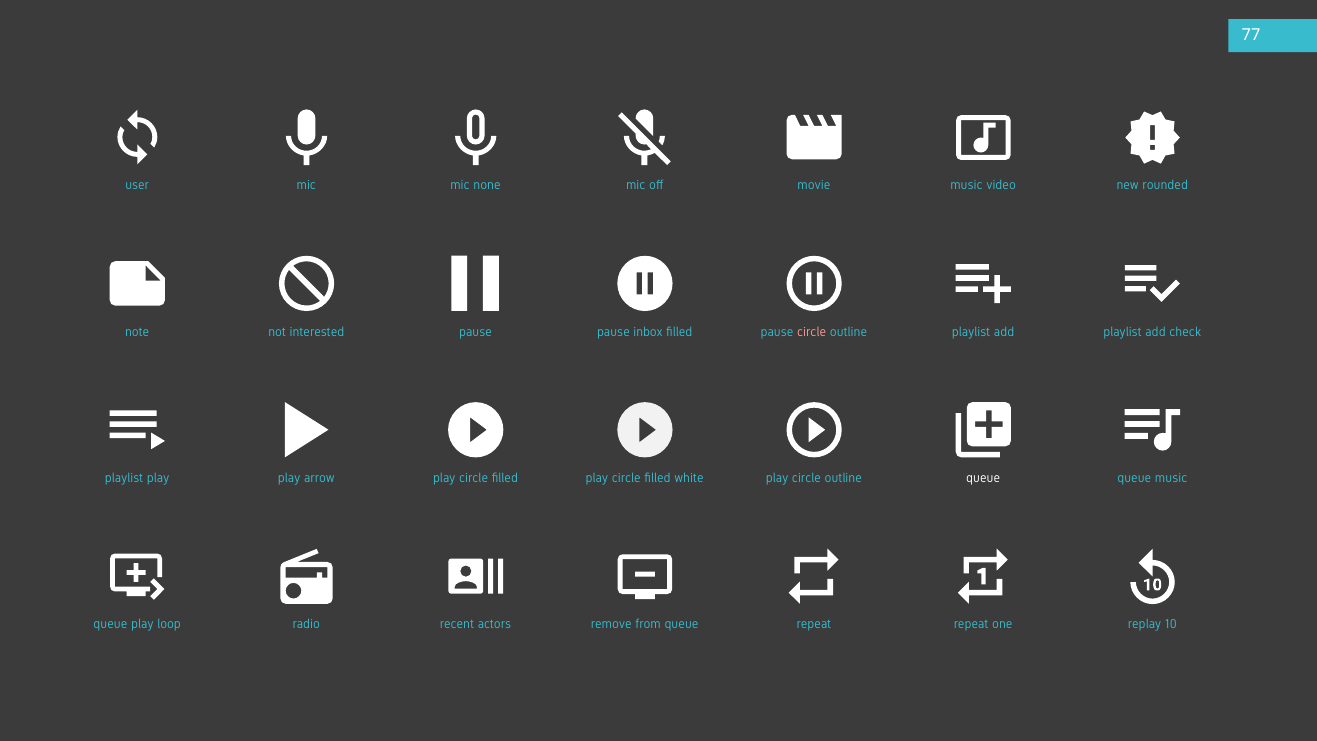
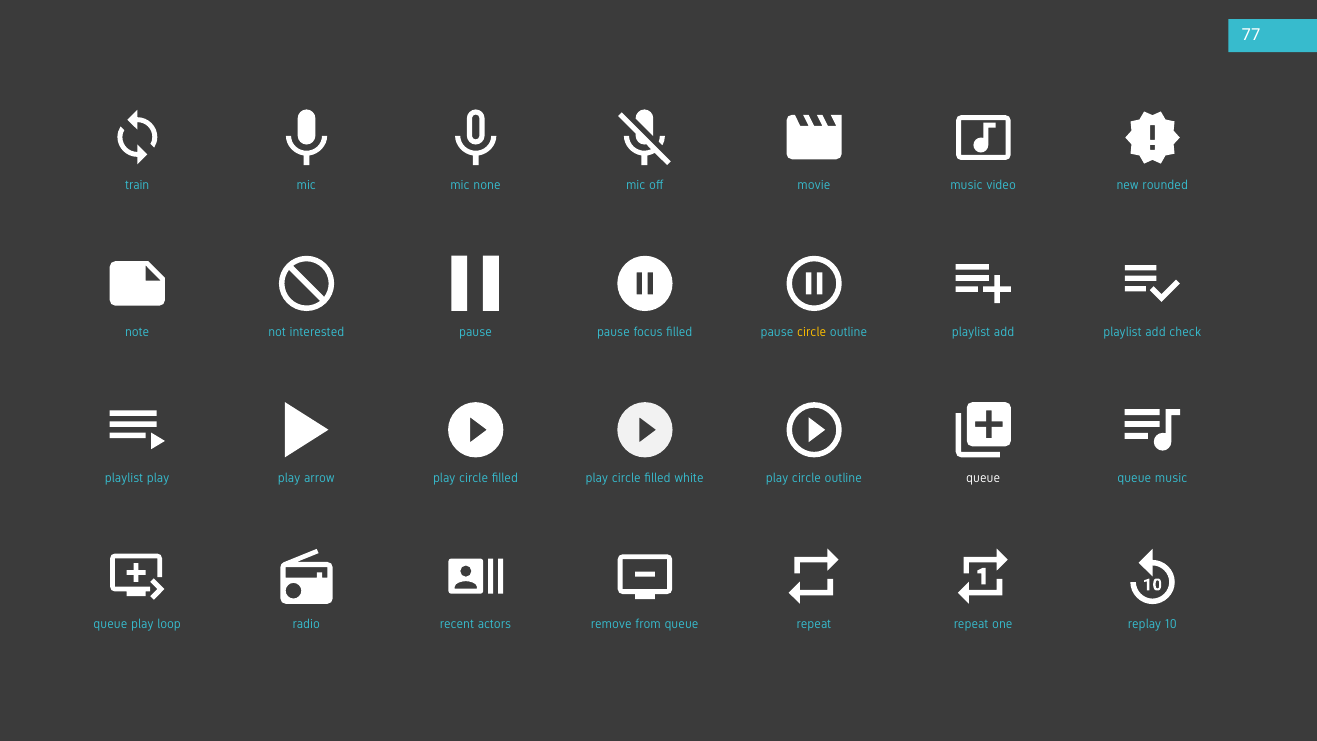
user: user -> train
inbox: inbox -> focus
circle at (812, 332) colour: pink -> yellow
